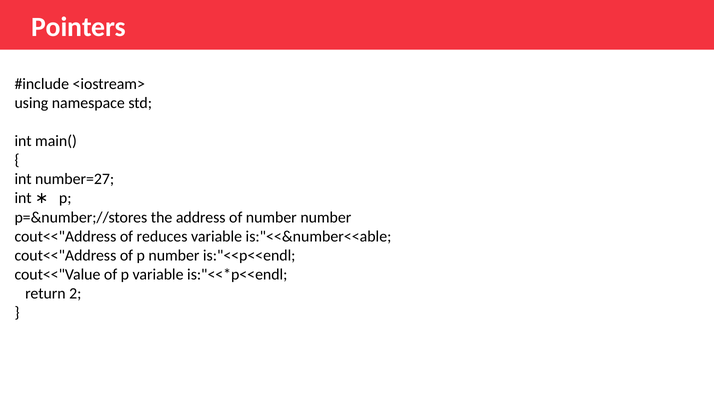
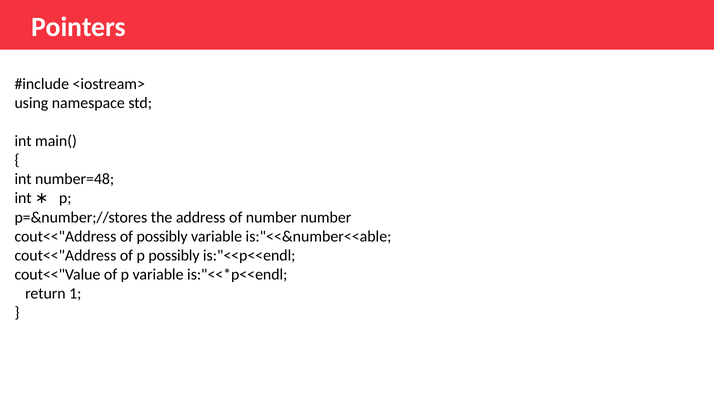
number=27: number=27 -> number=48
of reduces: reduces -> possibly
p number: number -> possibly
2: 2 -> 1
